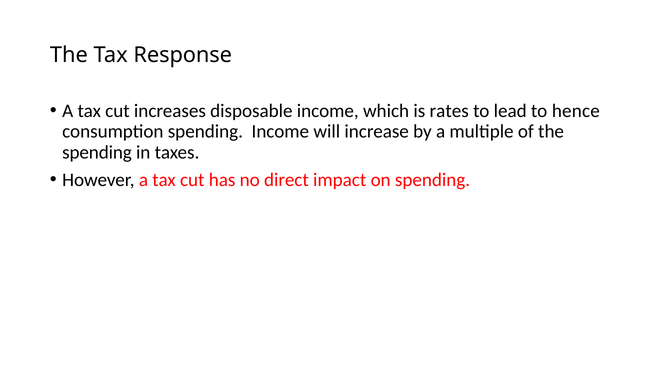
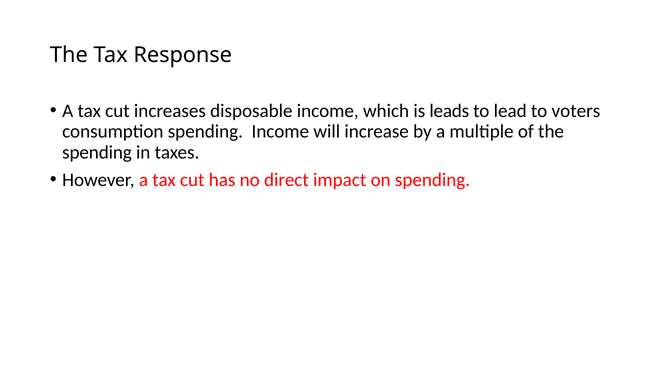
rates: rates -> leads
hence: hence -> voters
